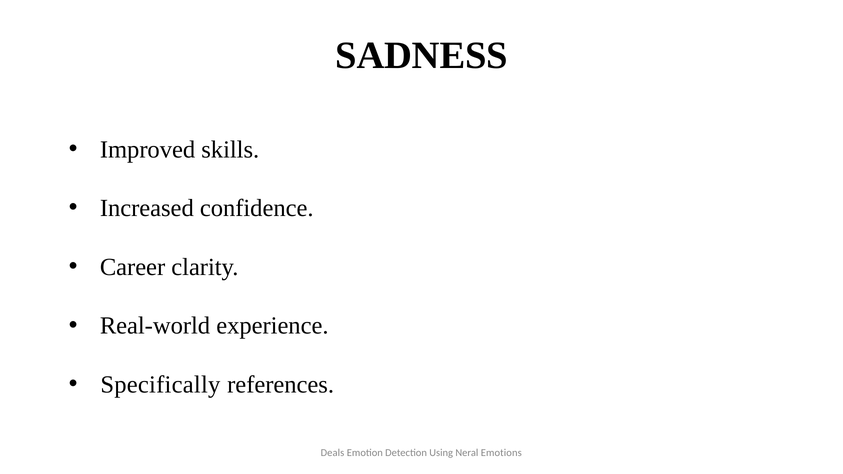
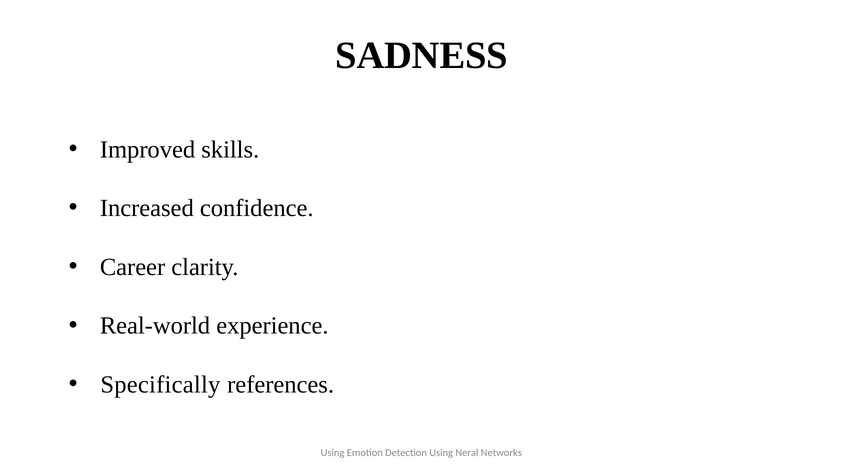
Deals at (333, 453): Deals -> Using
Emotions: Emotions -> Networks
